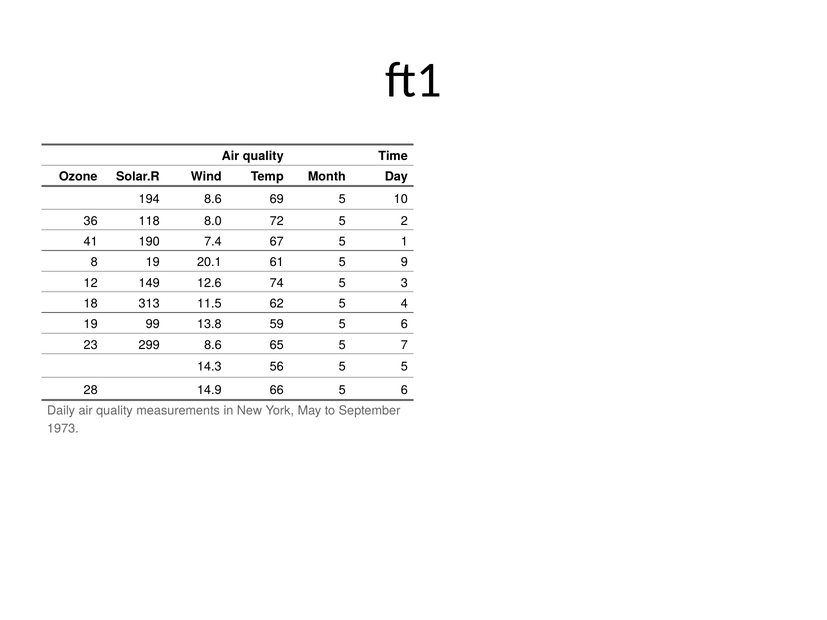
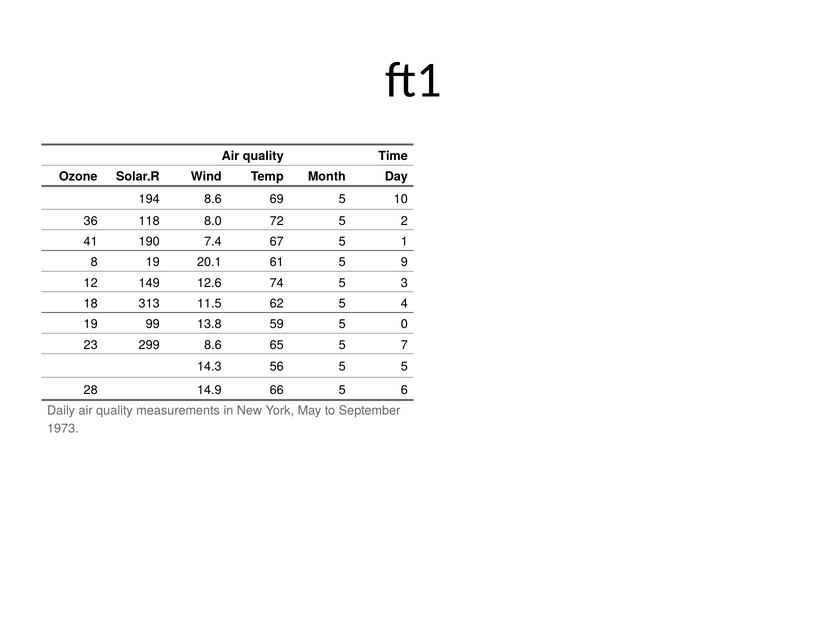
59 5 6: 6 -> 0
